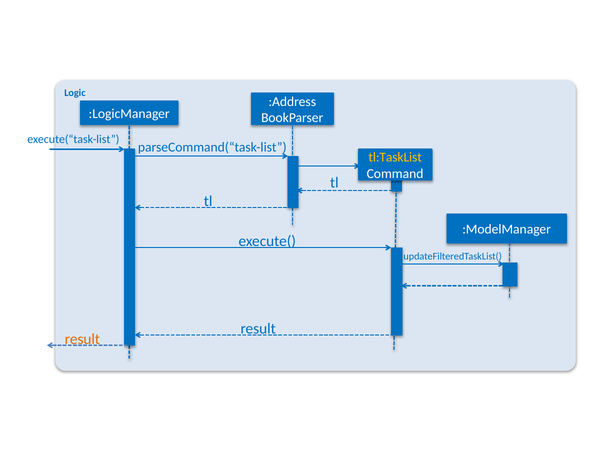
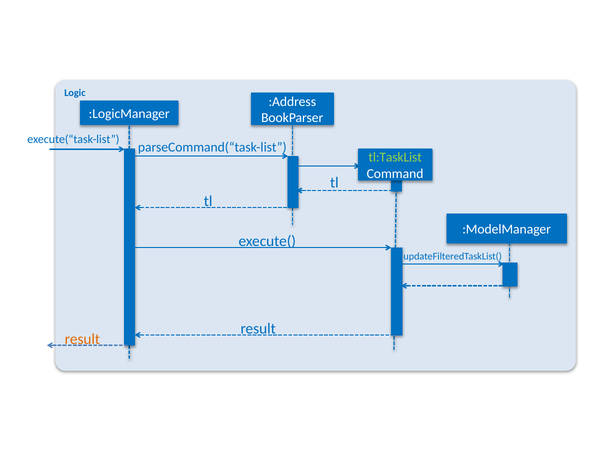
tl:TaskList colour: yellow -> light green
